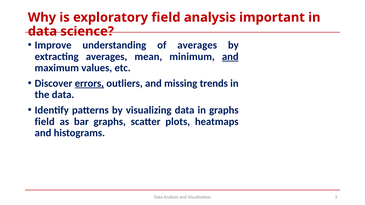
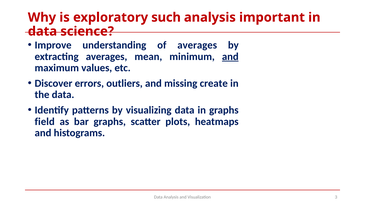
exploratory field: field -> such
errors underline: present -> none
trends: trends -> create
